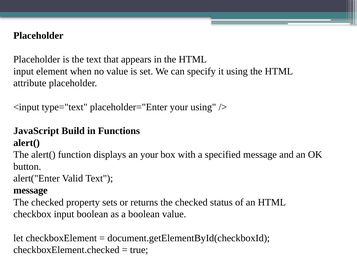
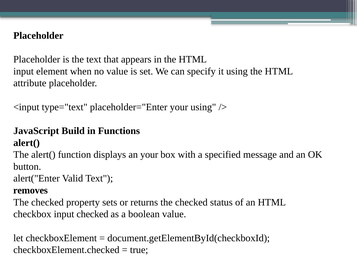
message at (30, 190): message -> removes
input boolean: boolean -> checked
